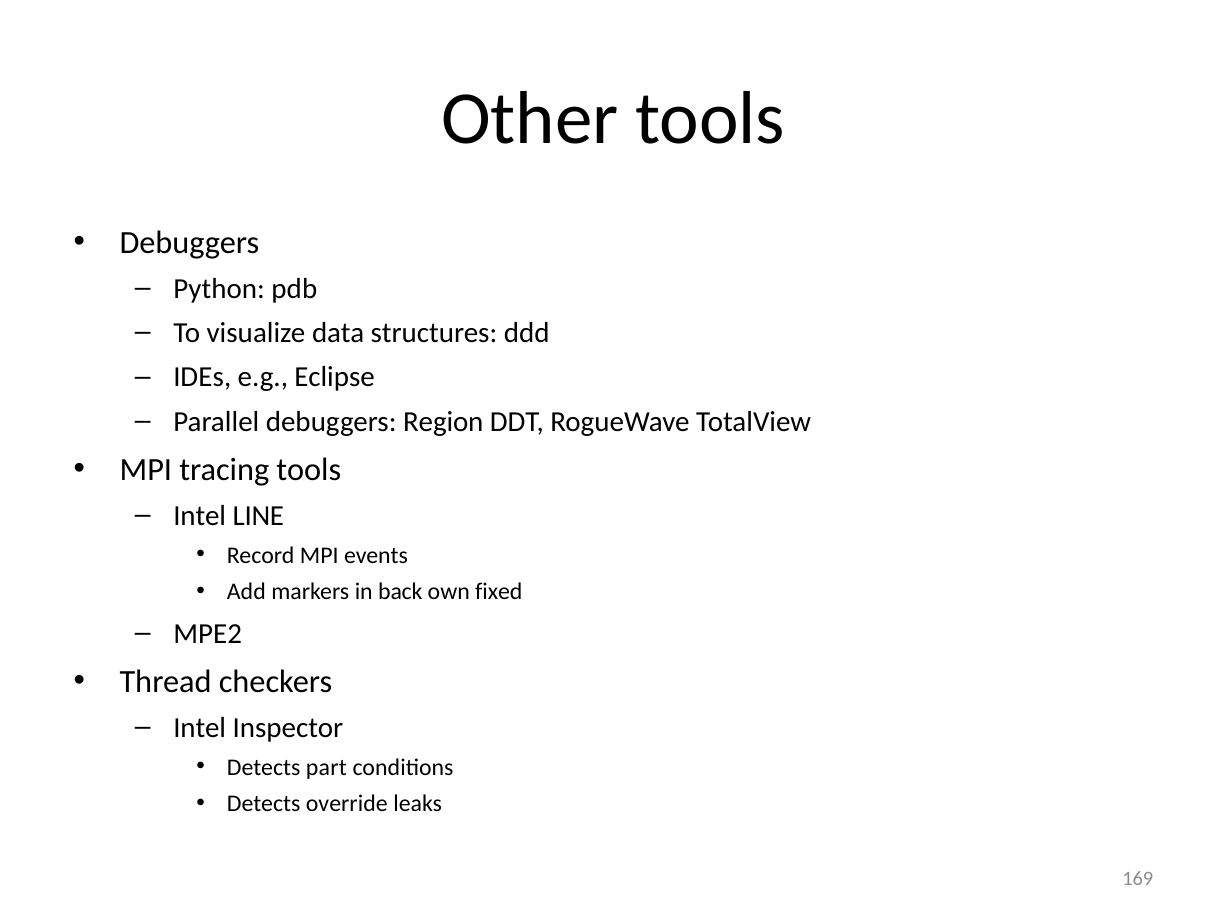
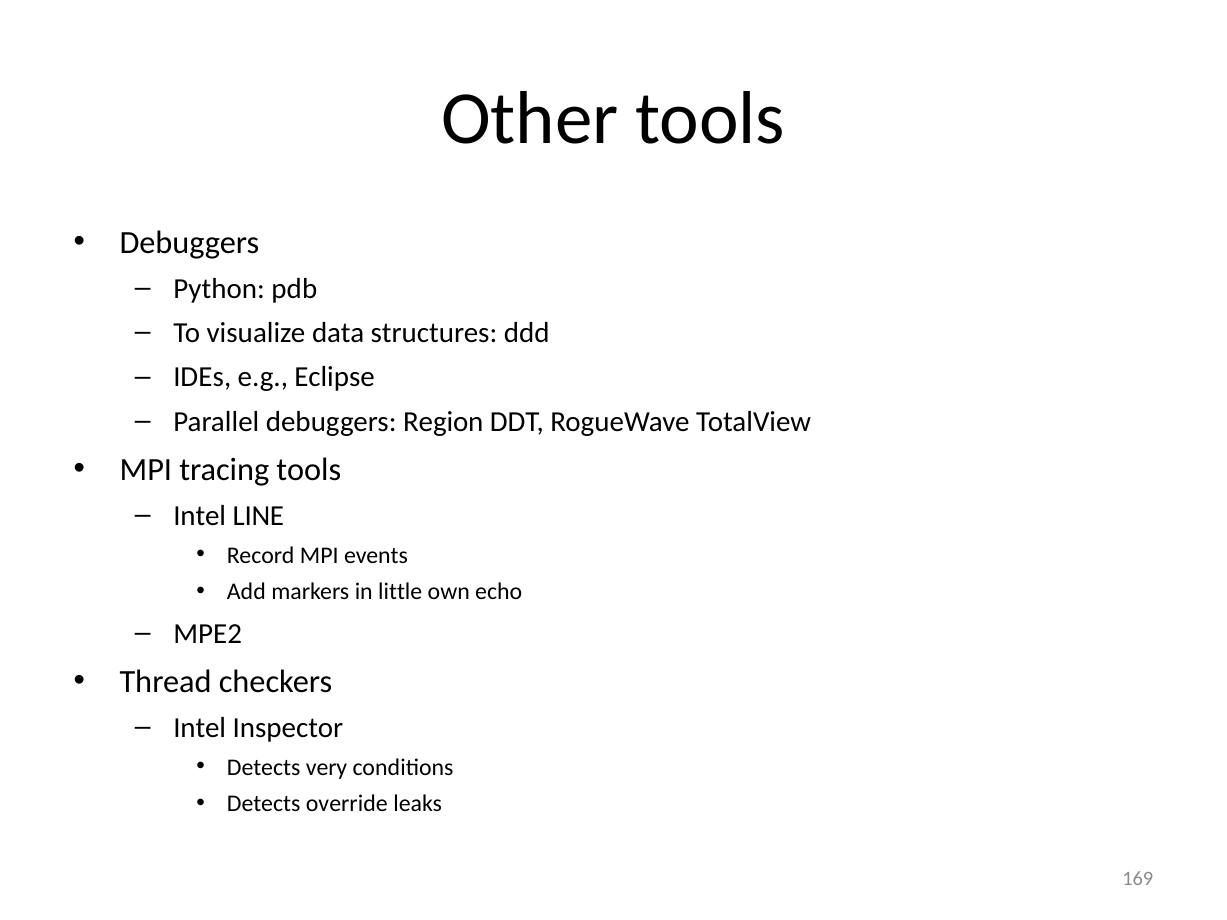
back: back -> little
fixed: fixed -> echo
part: part -> very
